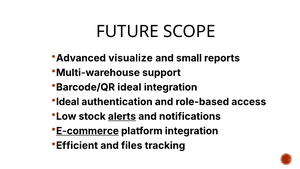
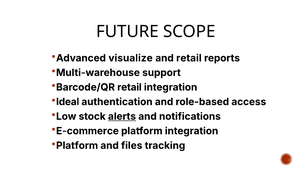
and small: small -> retail
Barcode/QR ideal: ideal -> retail
E-commerce underline: present -> none
Efficient at (77, 145): Efficient -> Platform
